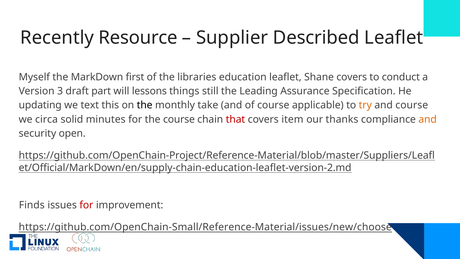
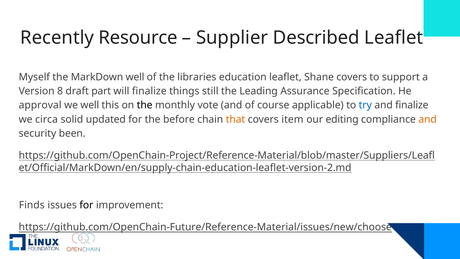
MarkDown first: first -> well
conduct: conduct -> support
3: 3 -> 8
will lessons: lessons -> finalize
updating: updating -> approval
we text: text -> well
take: take -> vote
try colour: orange -> blue
and course: course -> finalize
minutes: minutes -> updated
the course: course -> before
that colour: red -> orange
thanks: thanks -> editing
open: open -> been
for at (86, 205) colour: red -> black
https://github.com/OpenChain-Small/Reference-Material/issues/new/choose: https://github.com/OpenChain-Small/Reference-Material/issues/new/choose -> https://github.com/OpenChain-Future/Reference-Material/issues/new/choose
